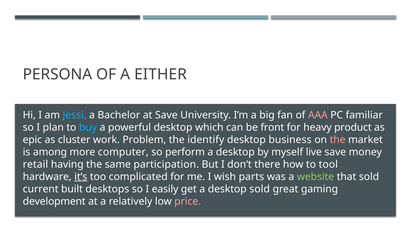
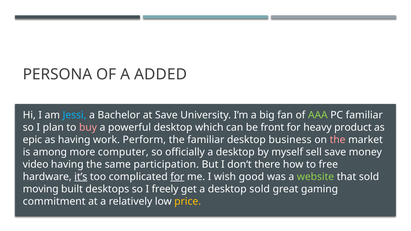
EITHER: EITHER -> ADDED
AAA colour: pink -> light green
buy colour: light blue -> pink
as cluster: cluster -> having
Problem: Problem -> Perform
the identify: identify -> familiar
perform: perform -> officially
live: live -> sell
retail: retail -> video
tool: tool -> free
for at (177, 177) underline: none -> present
parts: parts -> good
current: current -> moving
easily: easily -> freely
development: development -> commitment
price colour: pink -> yellow
